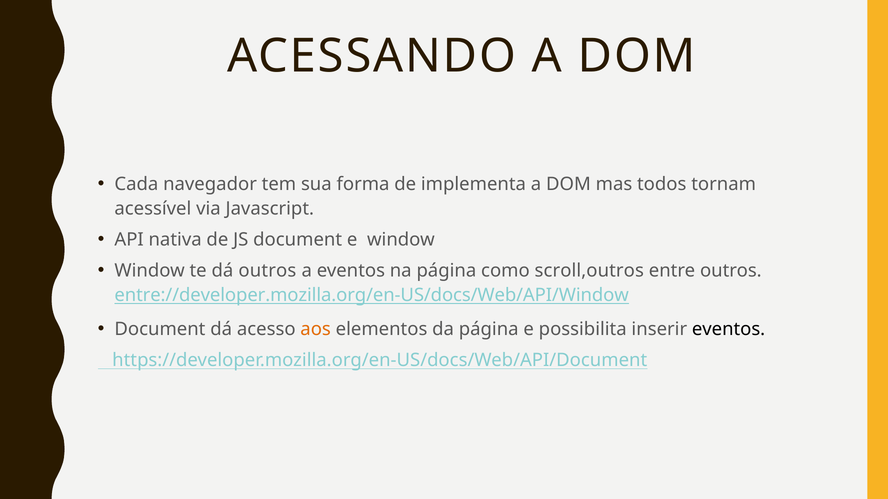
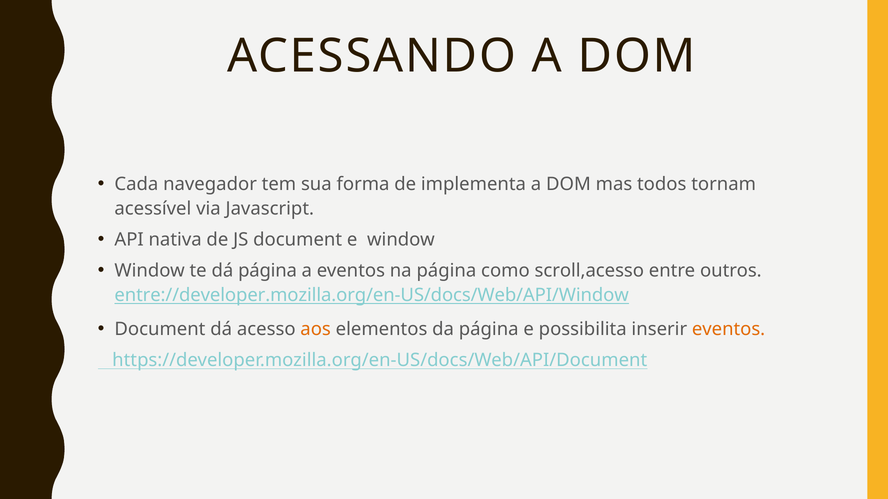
dá outros: outros -> página
scroll,outros: scroll,outros -> scroll,acesso
eventos at (729, 329) colour: black -> orange
